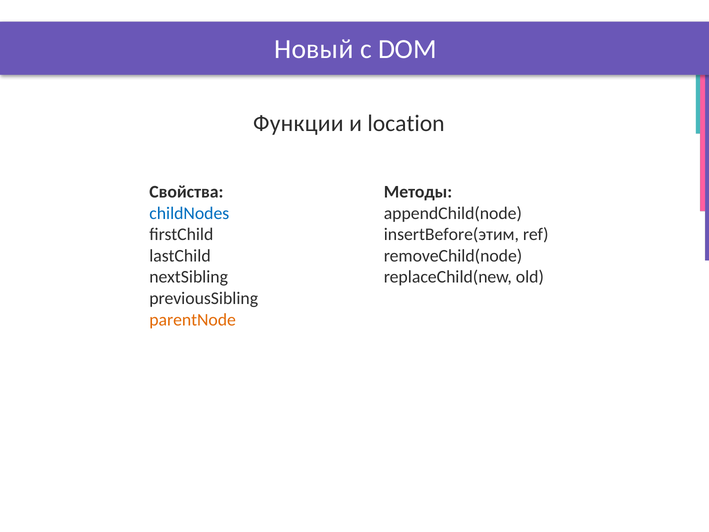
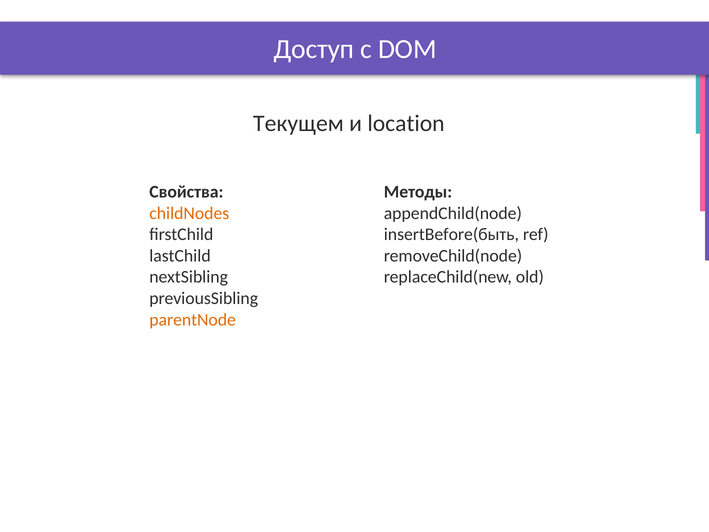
Новый: Новый -> Доступ
Функции: Функции -> Текущем
childNodes colour: blue -> orange
insertBefore(этим: insertBefore(этим -> insertBefore(быть
